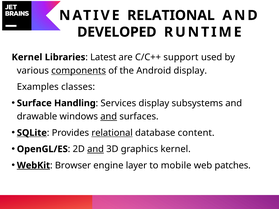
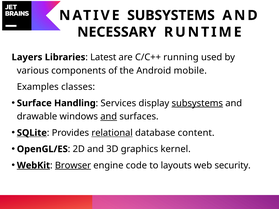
NATIVE RELATIONAL: RELATIONAL -> SUBSYSTEMS
DEVELOPED: DEVELOPED -> NECESSARY
Kernel at (27, 57): Kernel -> Layers
support: support -> running
components underline: present -> none
Android display: display -> mobile
subsystems at (197, 103) underline: none -> present
and at (96, 149) underline: present -> none
Browser underline: none -> present
layer: layer -> code
mobile: mobile -> layouts
patches: patches -> security
